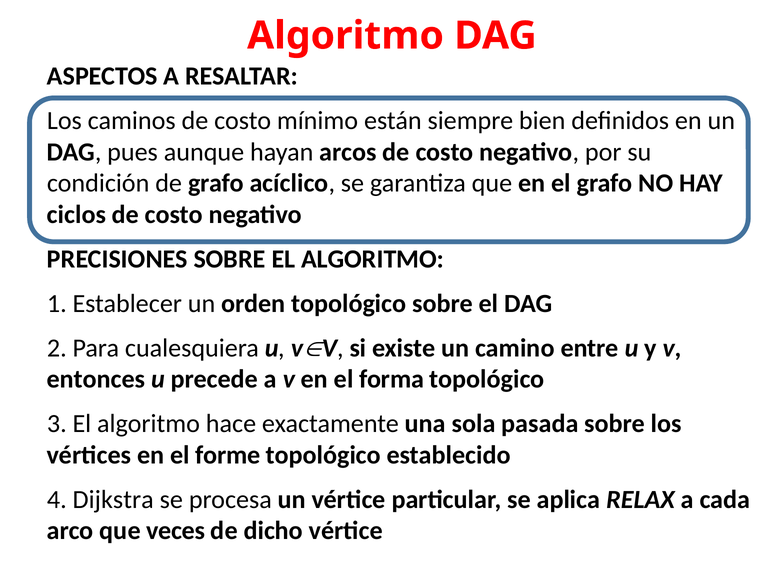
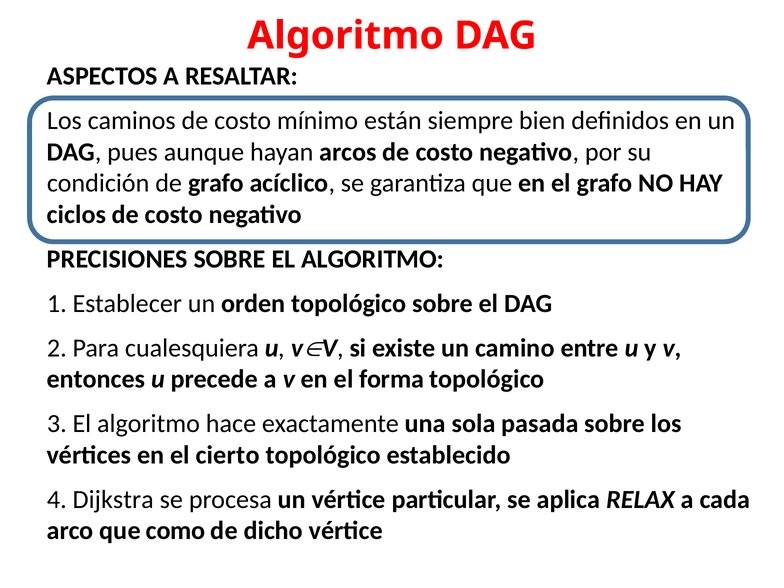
forme: forme -> cierto
veces: veces -> como
